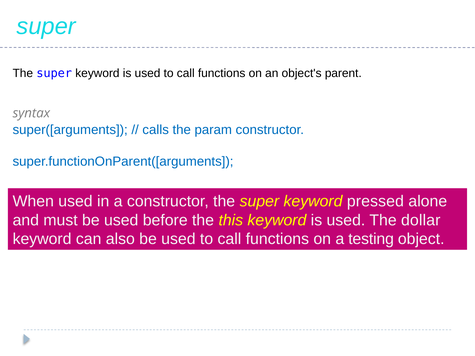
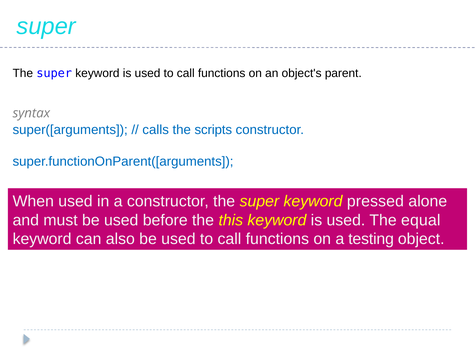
param: param -> scripts
dollar: dollar -> equal
